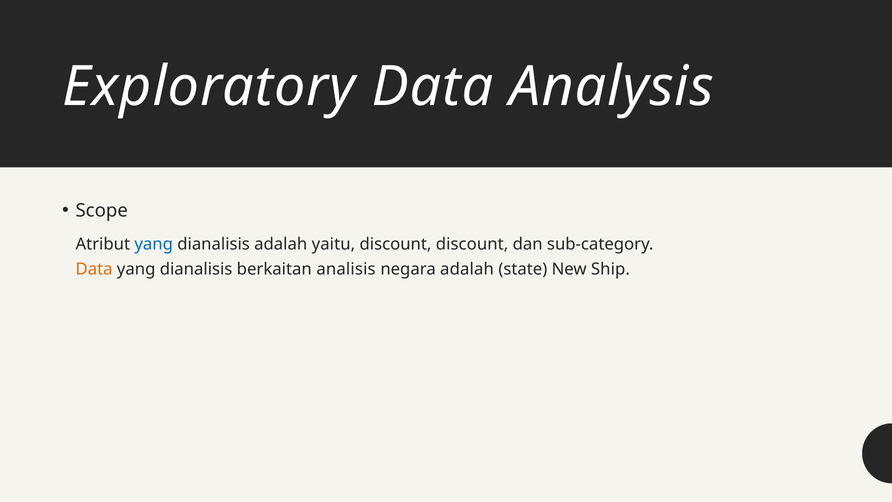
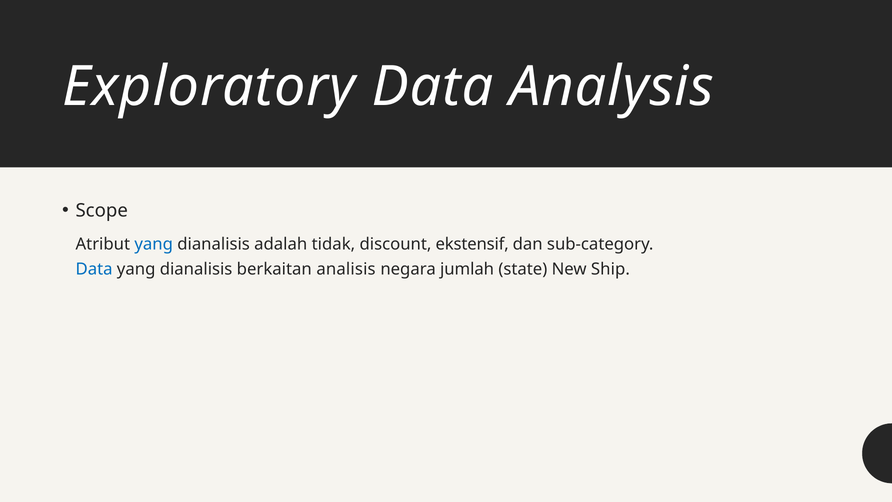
yaitu: yaitu -> tidak
discount discount: discount -> ekstensif
Data at (94, 269) colour: orange -> blue
negara adalah: adalah -> jumlah
